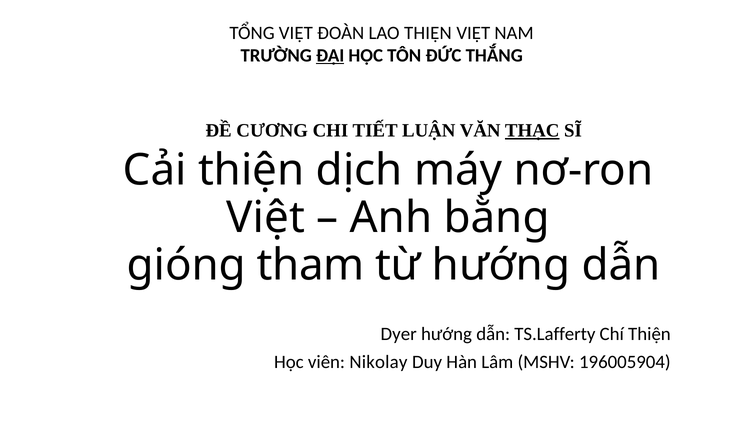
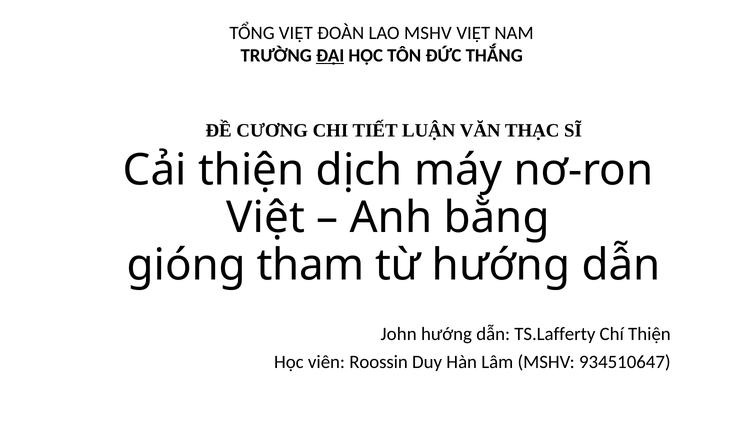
LAO THIỆN: THIỆN -> MSHV
THẠC underline: present -> none
Dyer: Dyer -> John
Nikolay: Nikolay -> Roossin
196005904: 196005904 -> 934510647
